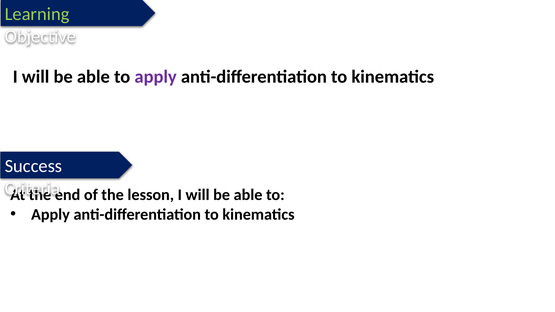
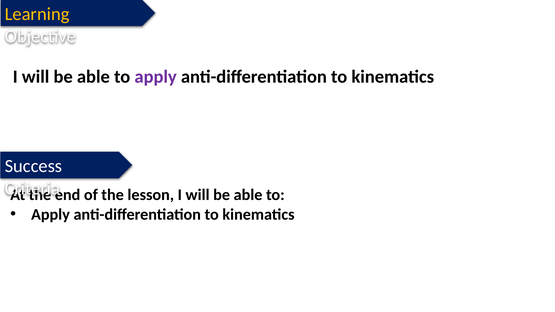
Learning colour: light green -> yellow
